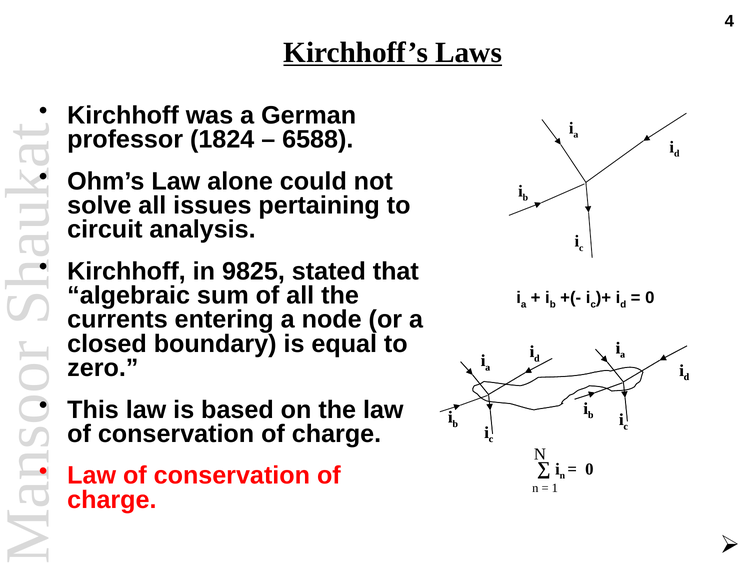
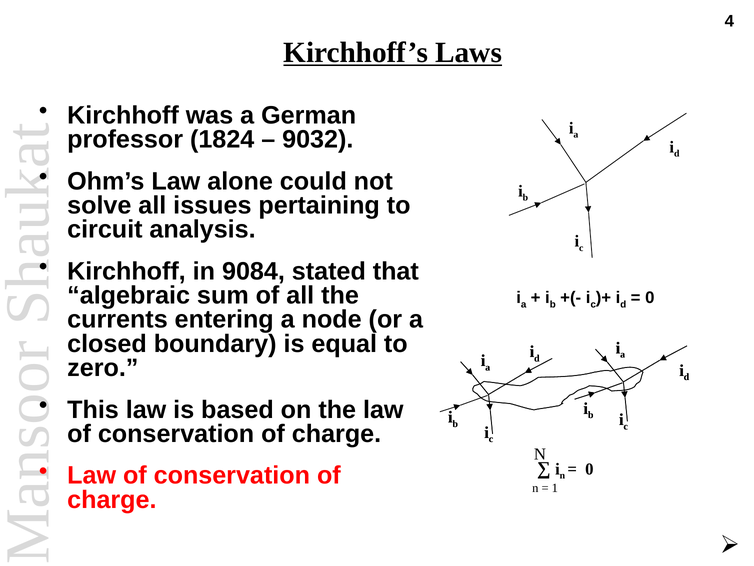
6588: 6588 -> 9032
9825: 9825 -> 9084
